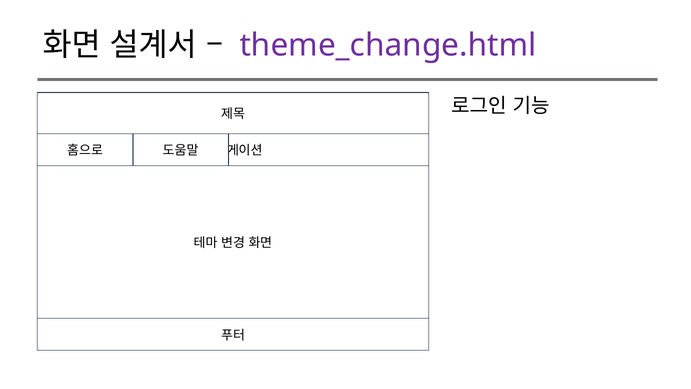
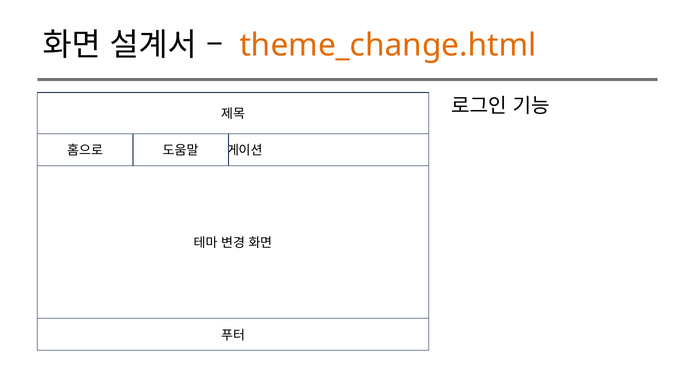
theme_change.html colour: purple -> orange
